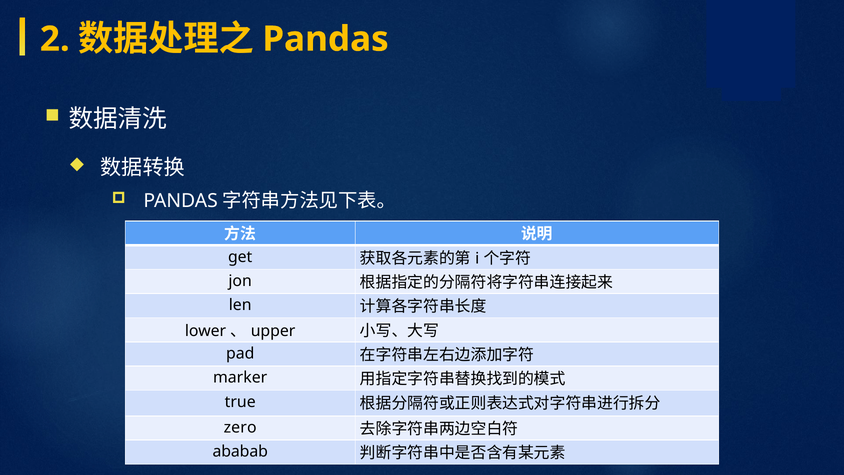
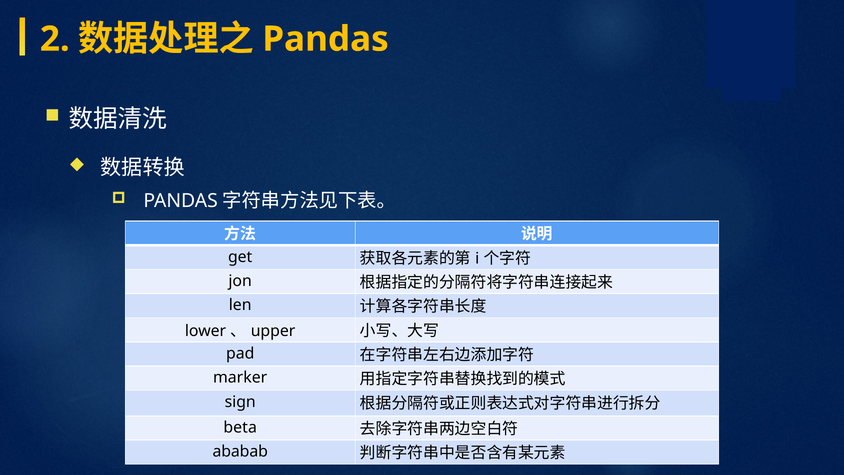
true: true -> sign
zero: zero -> beta
